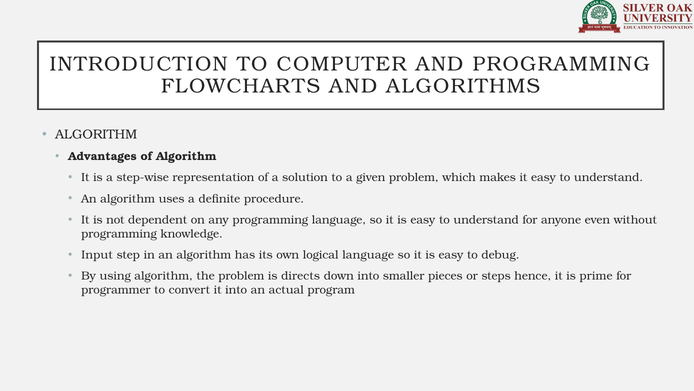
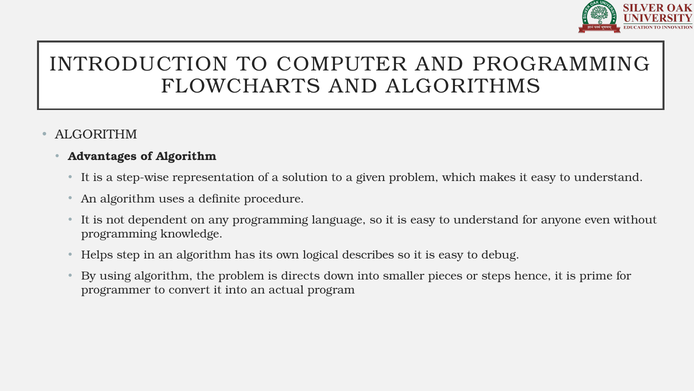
Input: Input -> Helps
logical language: language -> describes
